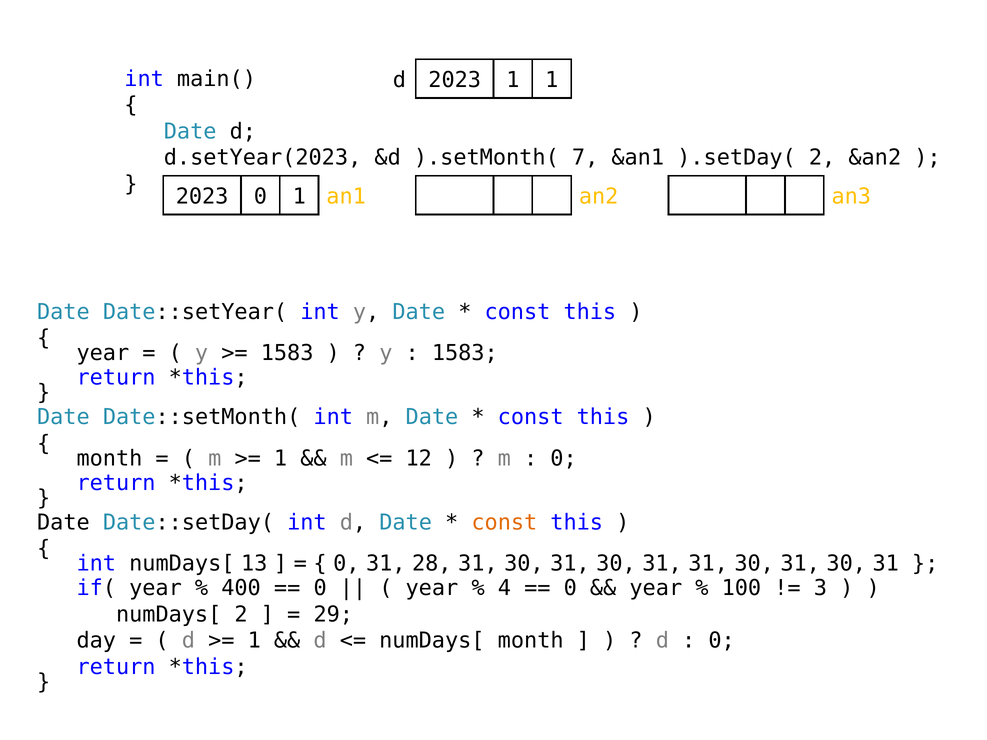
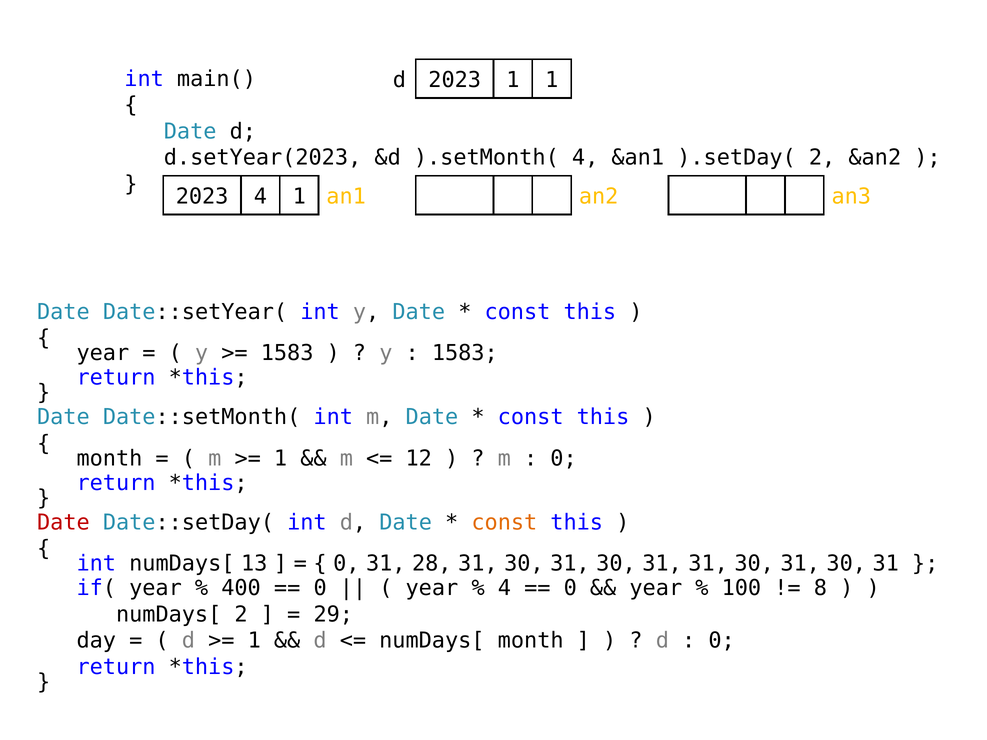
).setMonth( 7: 7 -> 4
2023 0: 0 -> 4
Date at (63, 523) colour: black -> red
3: 3 -> 8
